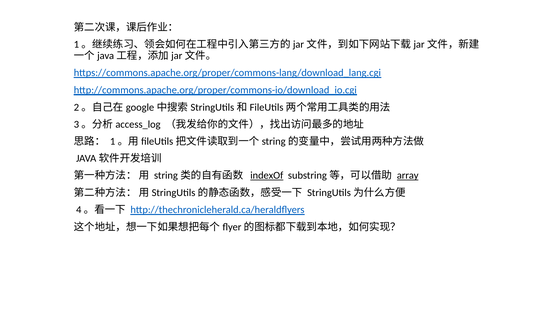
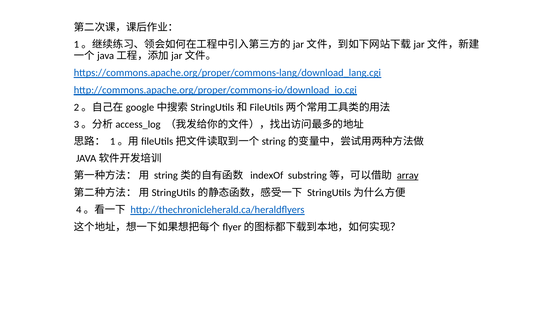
indexOf underline: present -> none
